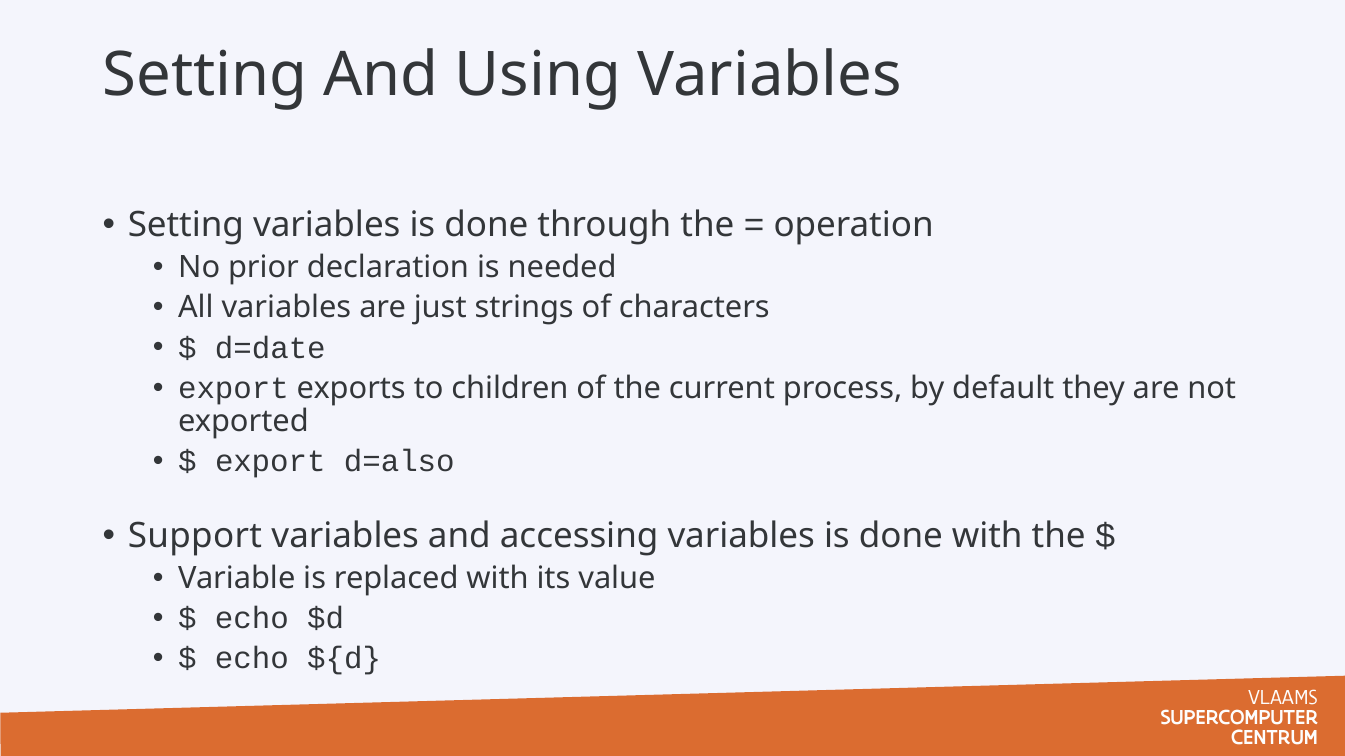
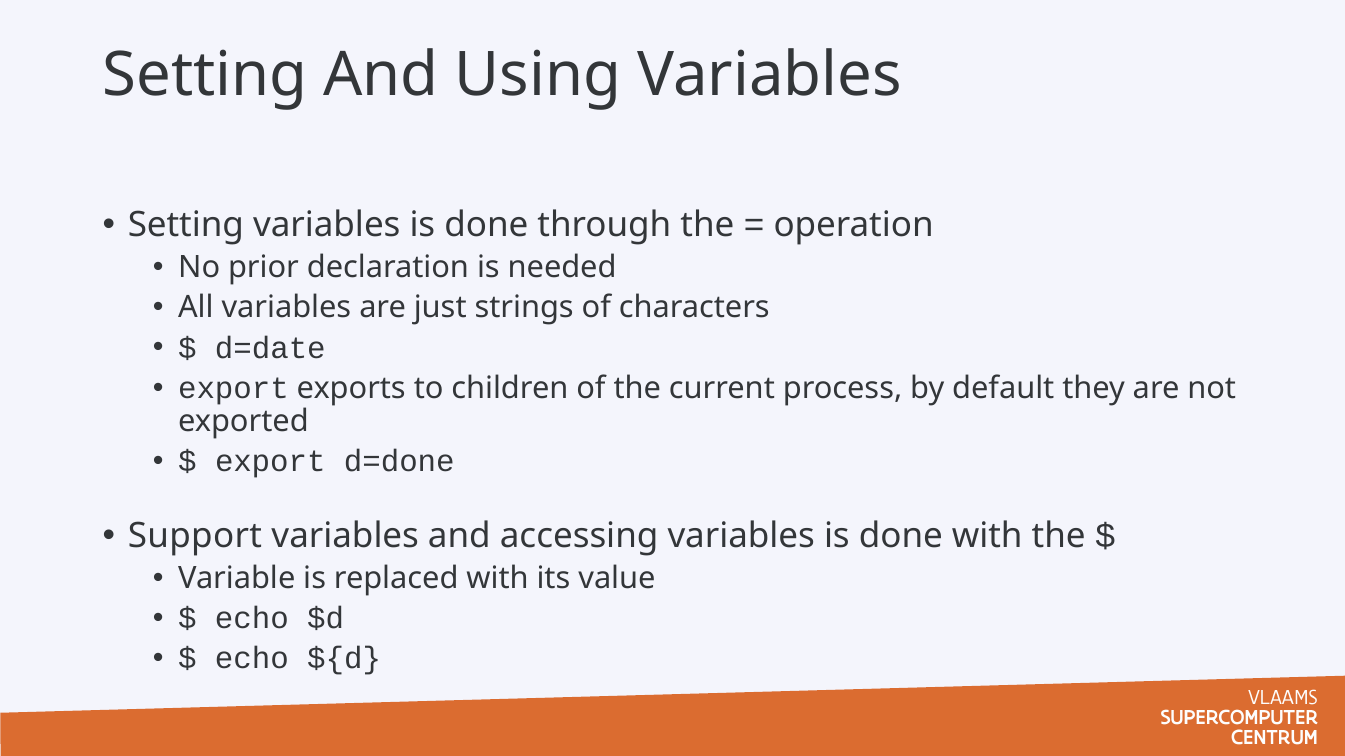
d=also: d=also -> d=done
